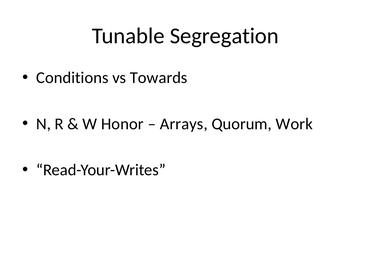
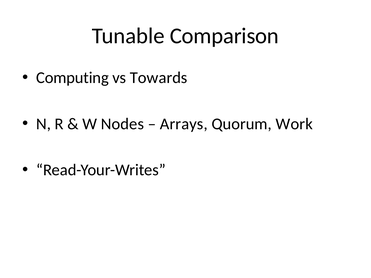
Segregation: Segregation -> Comparison
Conditions: Conditions -> Computing
Honor: Honor -> Nodes
